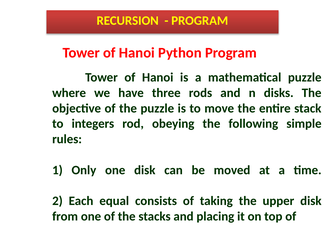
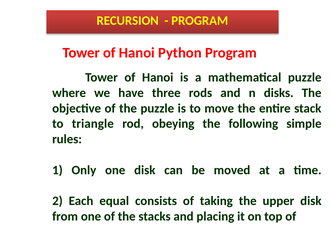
integers: integers -> triangle
